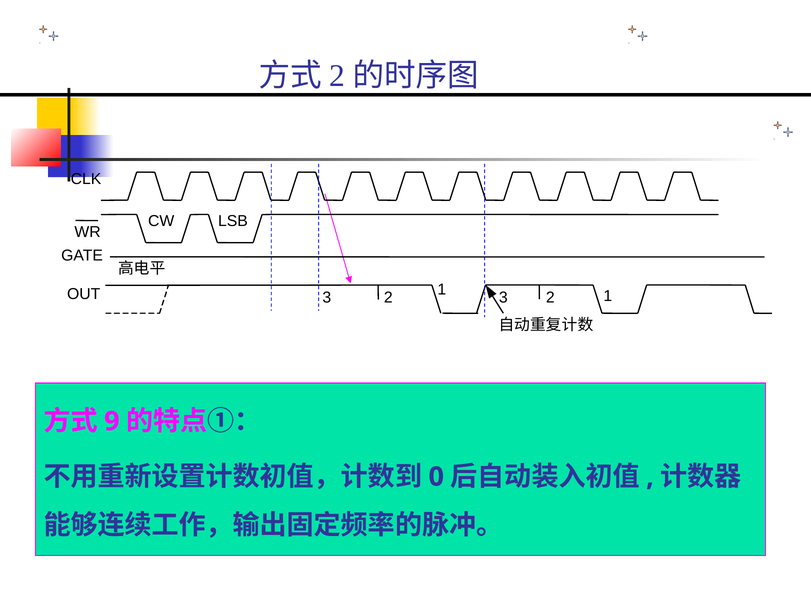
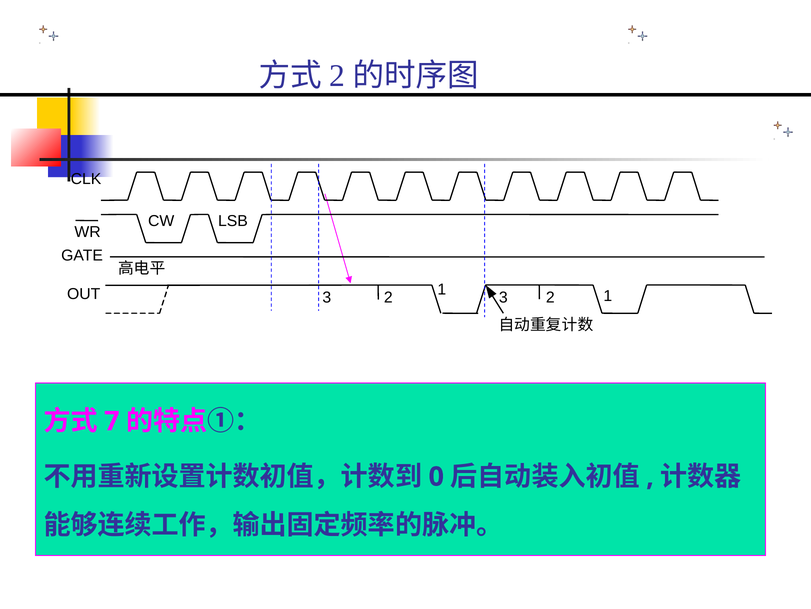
9: 9 -> 7
